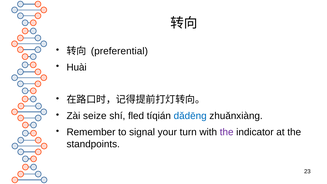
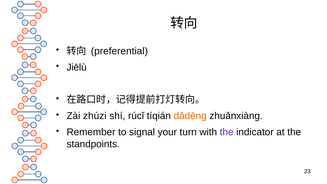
Huài: Huài -> Jiēlù
seize: seize -> zhúzi
fled: fled -> rúcǐ
dǎdēng colour: blue -> orange
